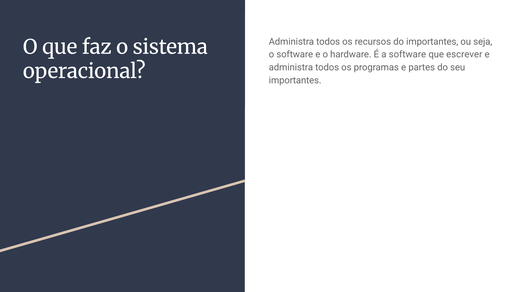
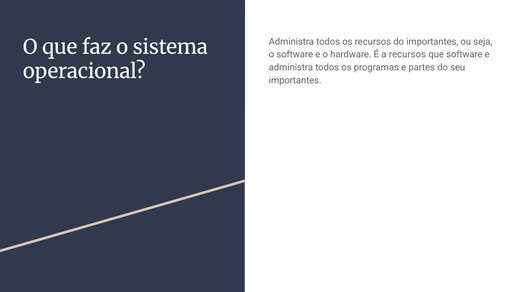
a software: software -> recursos
que escrever: escrever -> software
